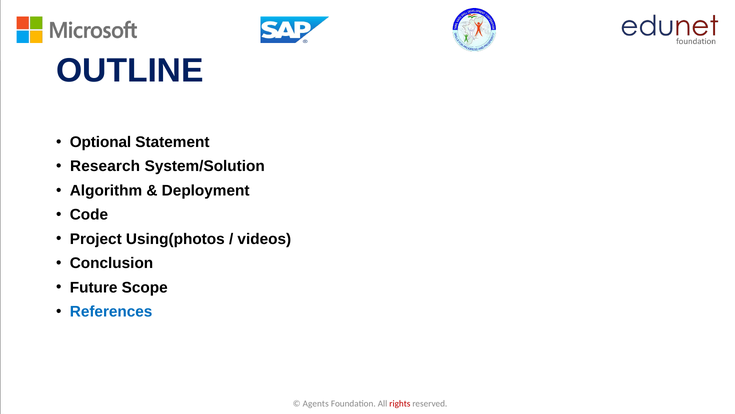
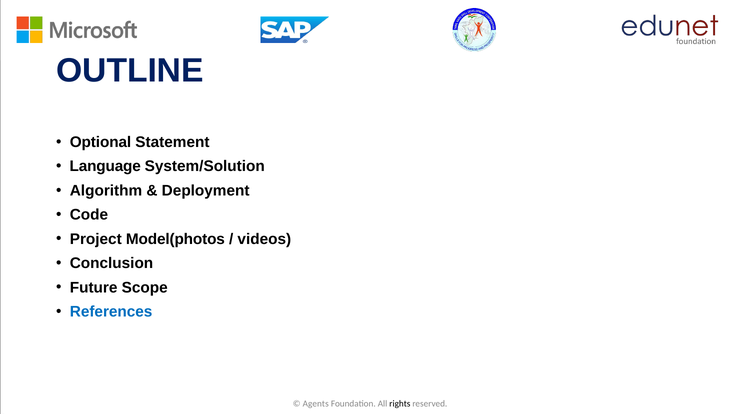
Research: Research -> Language
Using(photos: Using(photos -> Model(photos
rights colour: red -> black
